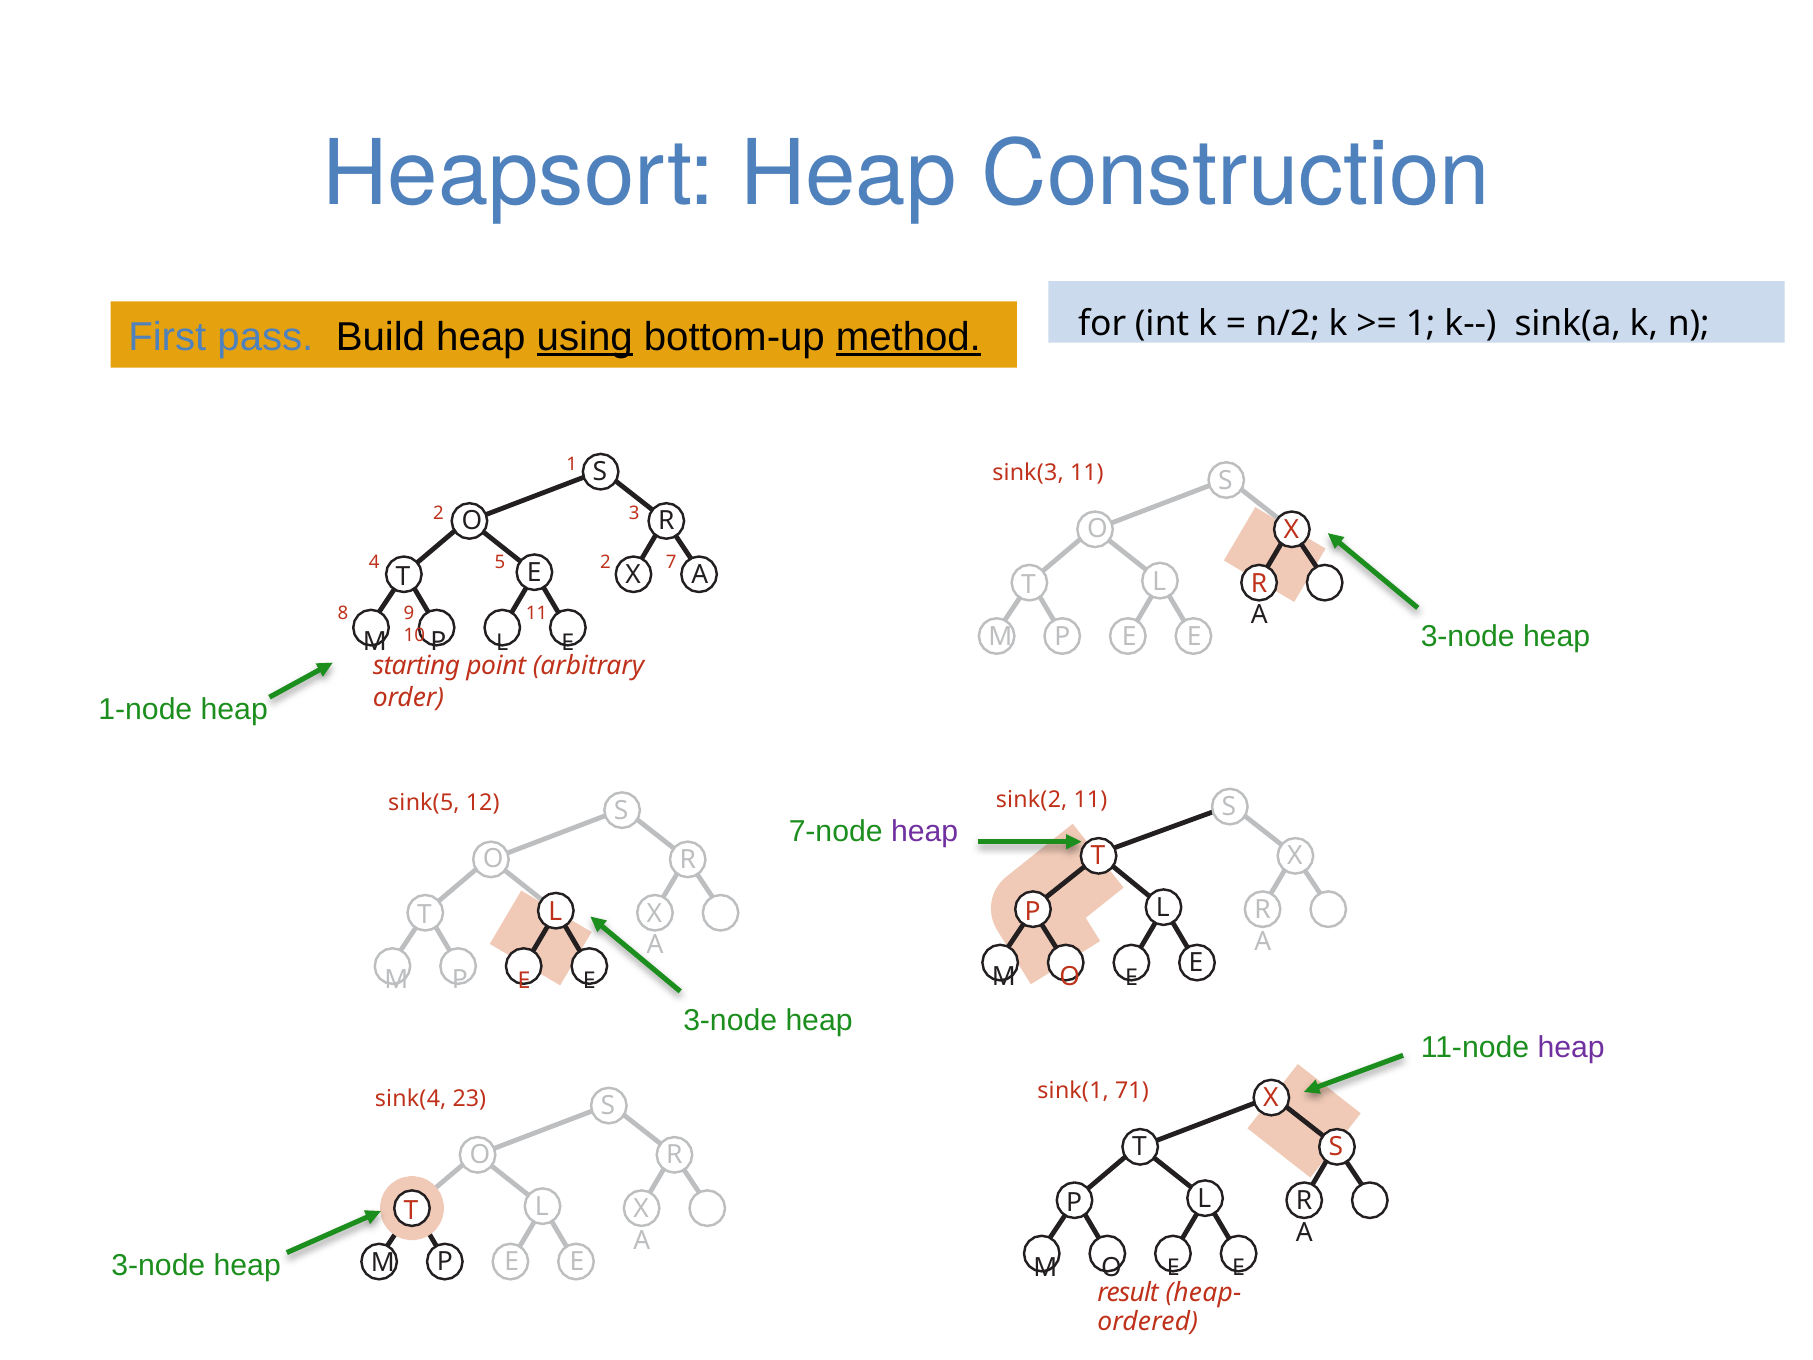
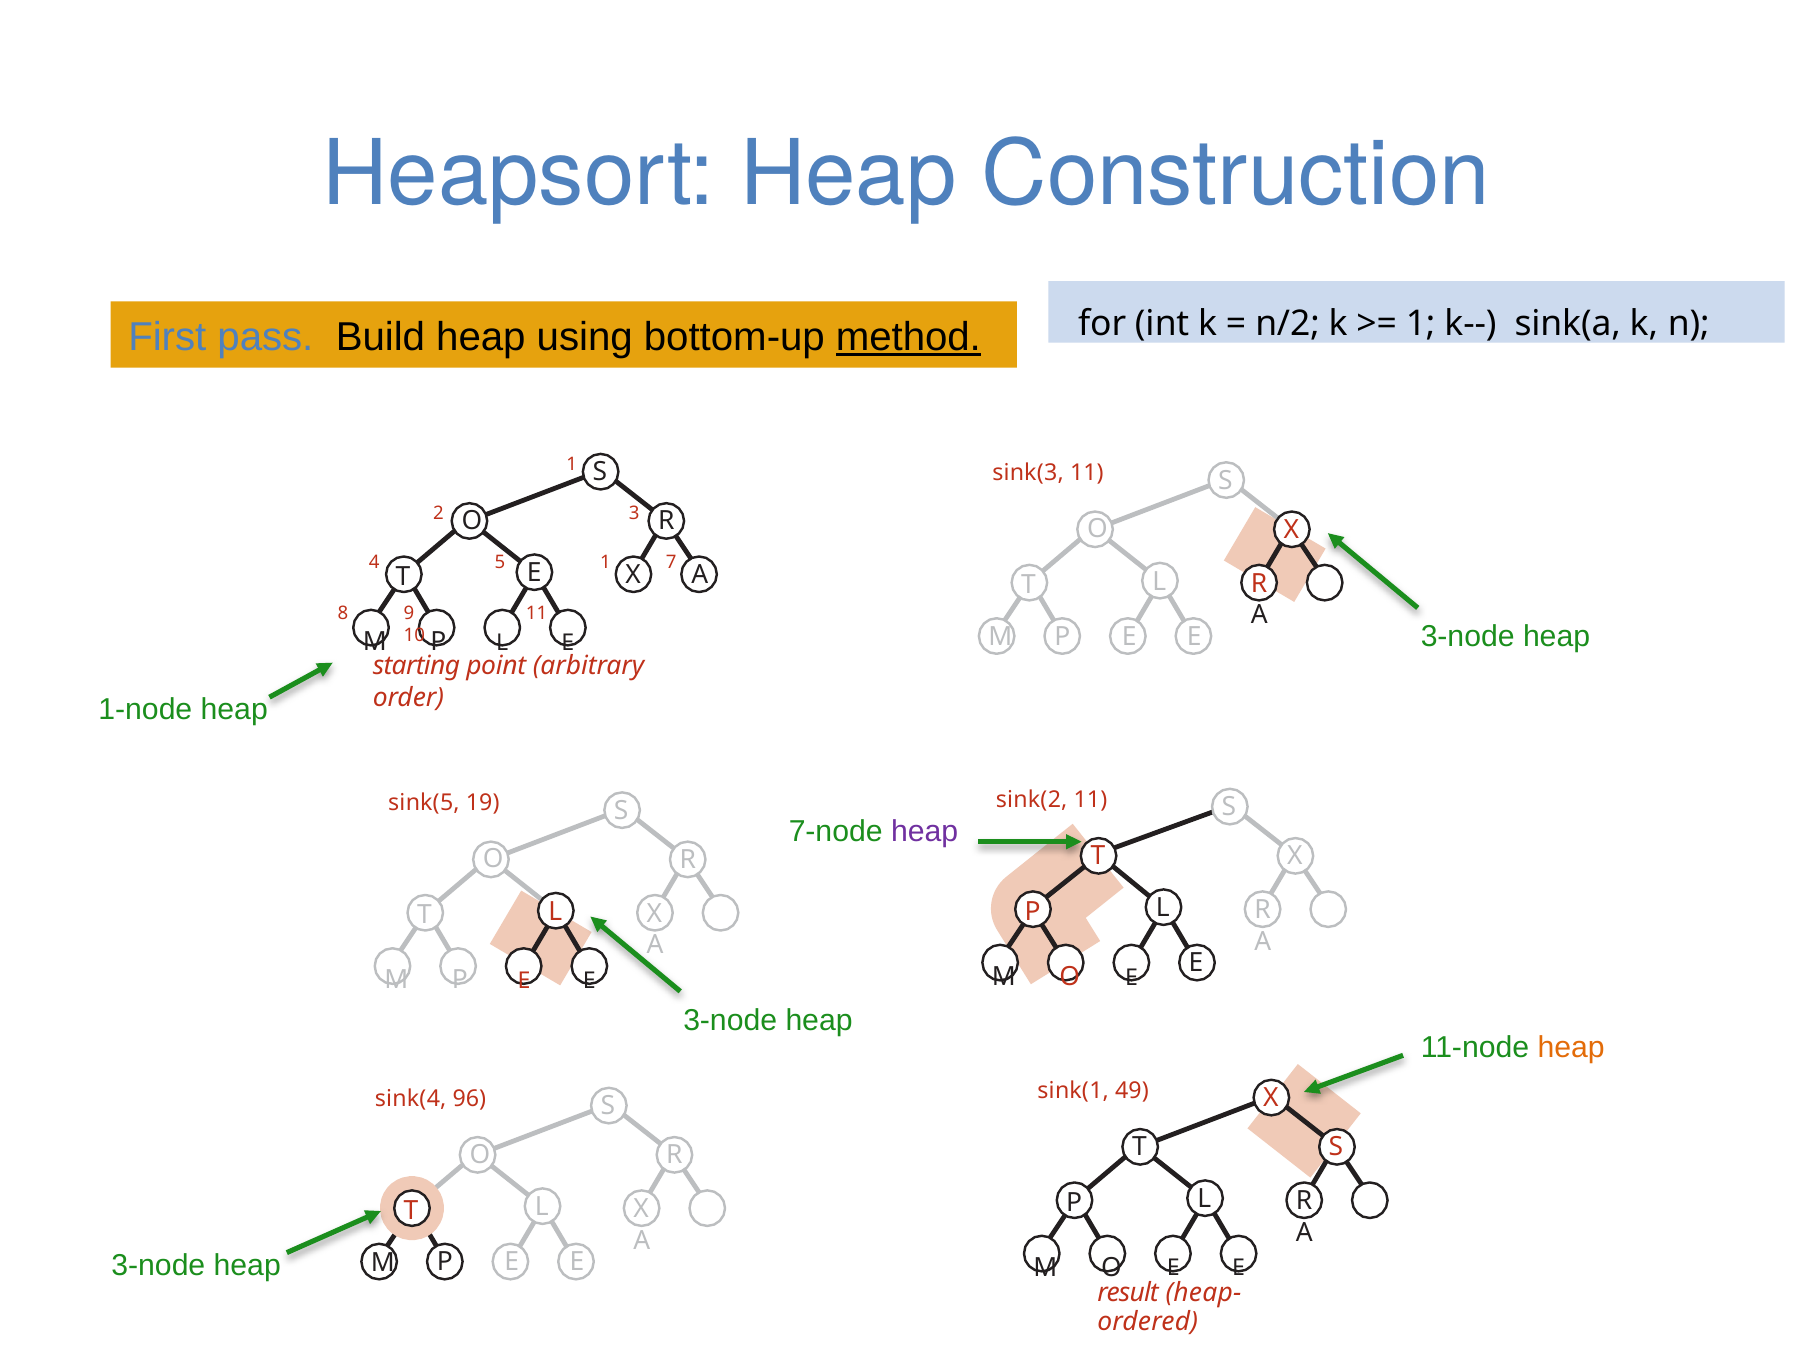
using underline: present -> none
5 2: 2 -> 1
12: 12 -> 19
heap at (1571, 1048) colour: purple -> orange
71: 71 -> 49
23: 23 -> 96
